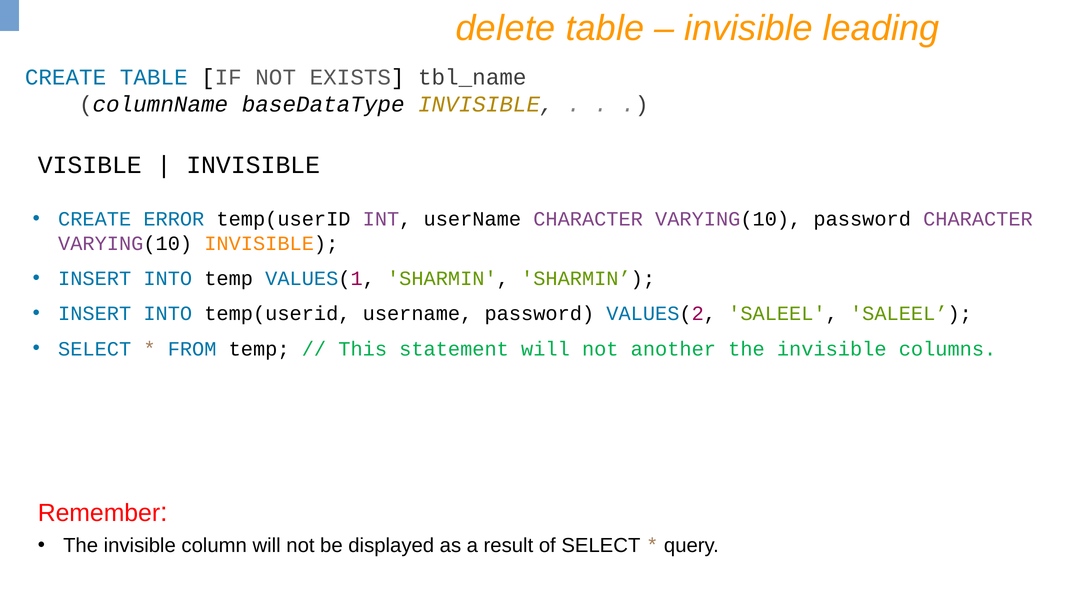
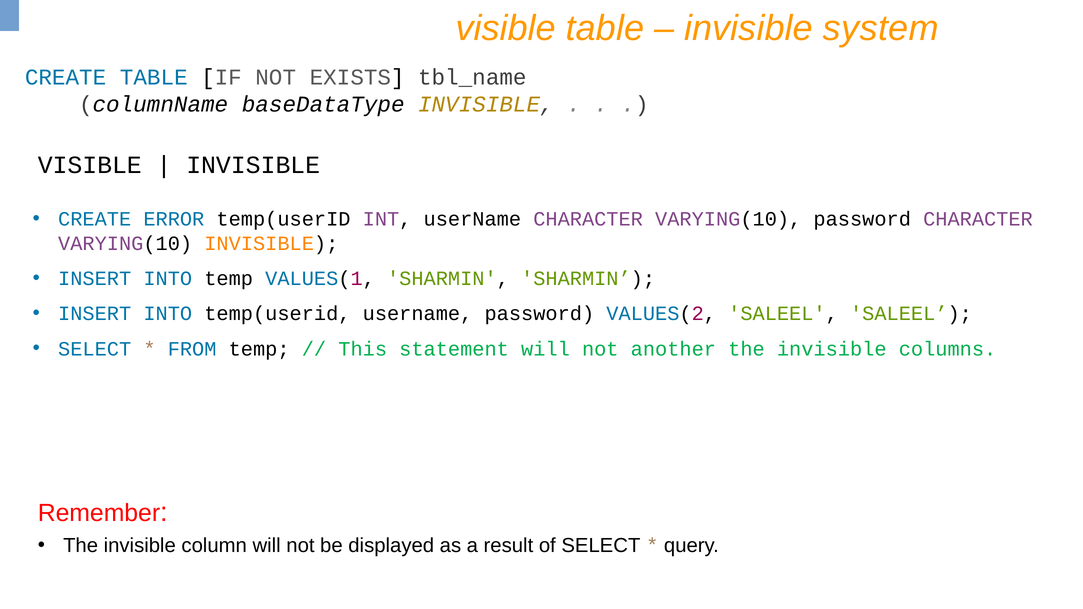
delete at (506, 28): delete -> visible
leading: leading -> system
